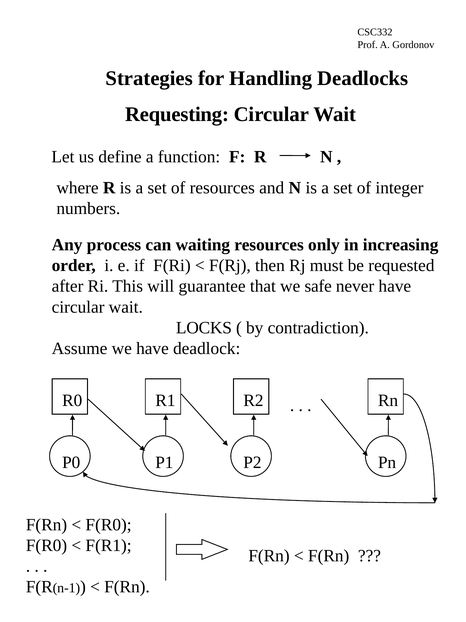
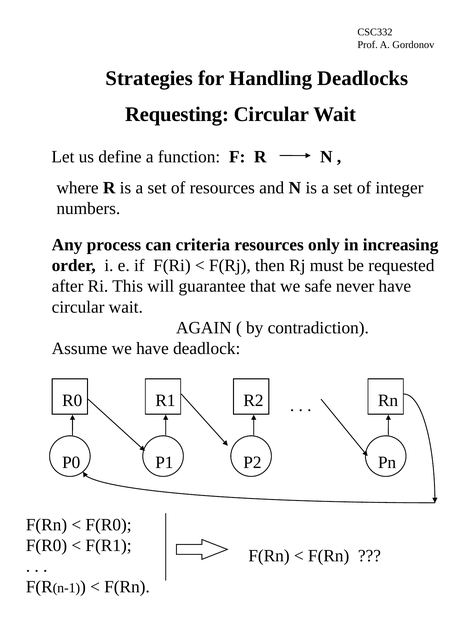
waiting: waiting -> criteria
LOCKS: LOCKS -> AGAIN
